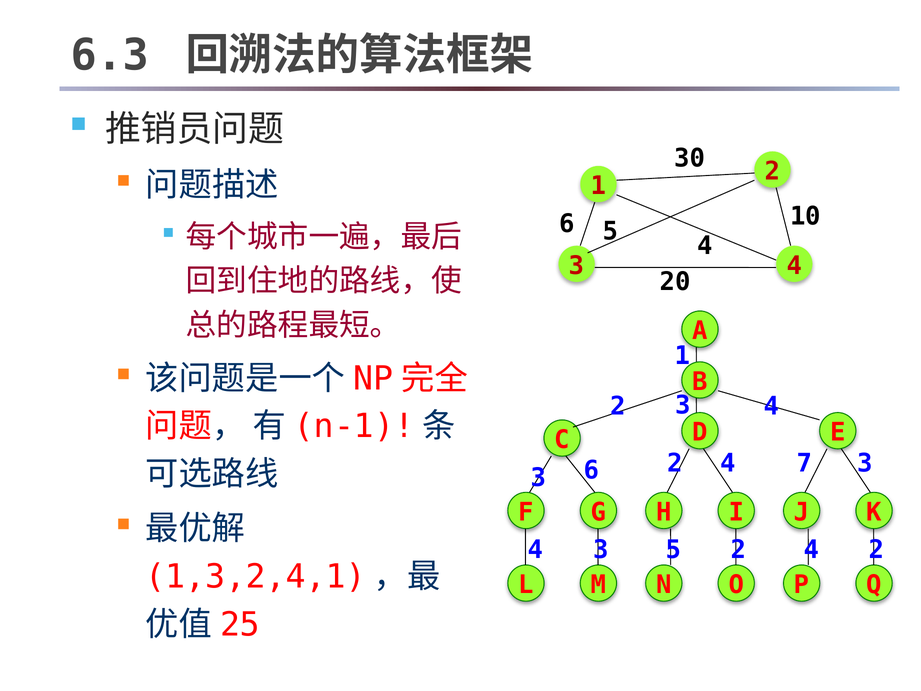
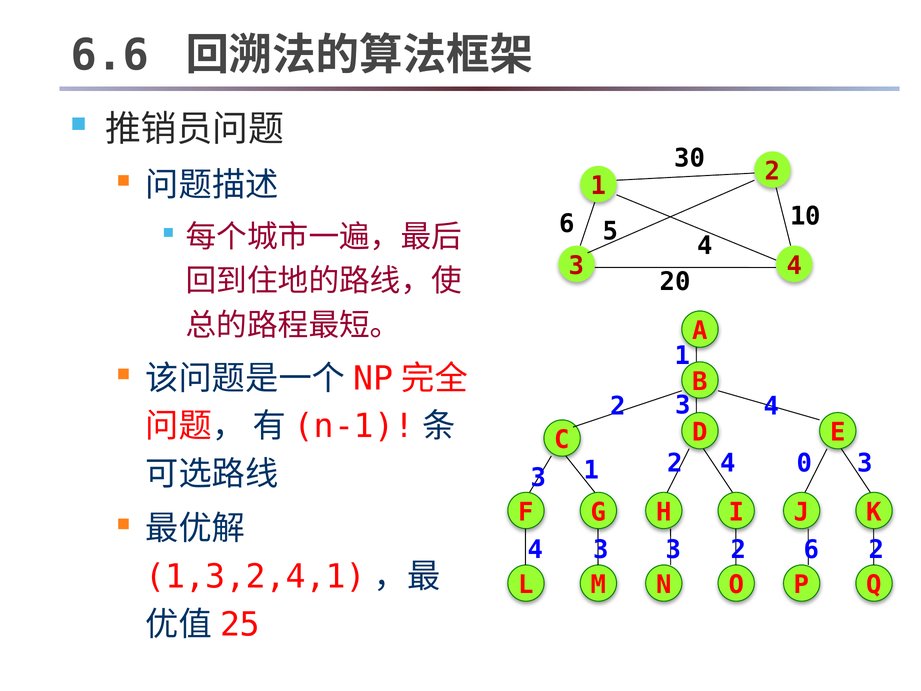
6.3: 6.3 -> 6.6
7: 7 -> 0
3 6: 6 -> 1
3 5: 5 -> 3
4 at (811, 550): 4 -> 6
